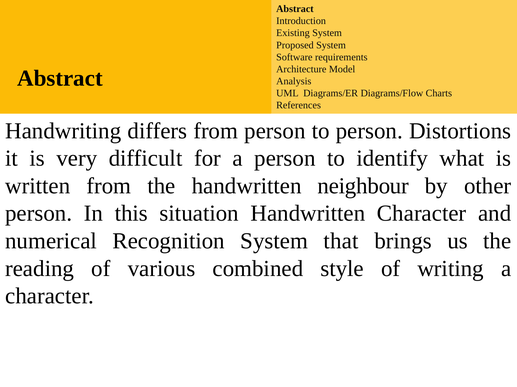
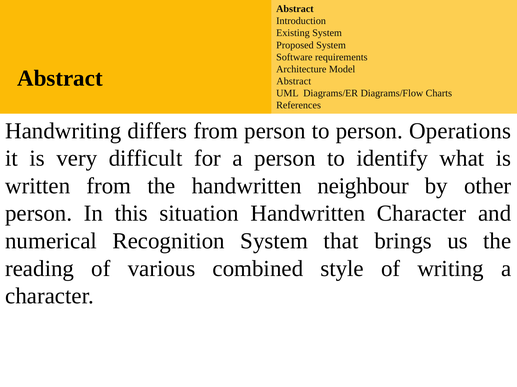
Analysis at (294, 81): Analysis -> Abstract
Distortions: Distortions -> Operations
